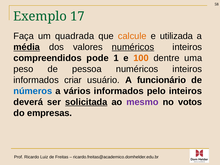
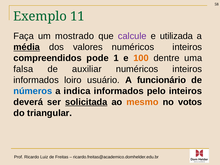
17: 17 -> 11
quadrada: quadrada -> mostrado
calcule colour: orange -> purple
numéricos at (133, 47) underline: present -> none
peso: peso -> falsa
pessoa: pessoa -> auxiliar
criar: criar -> loiro
vários: vários -> indica
mesmo colour: purple -> orange
empresas: empresas -> triangular
